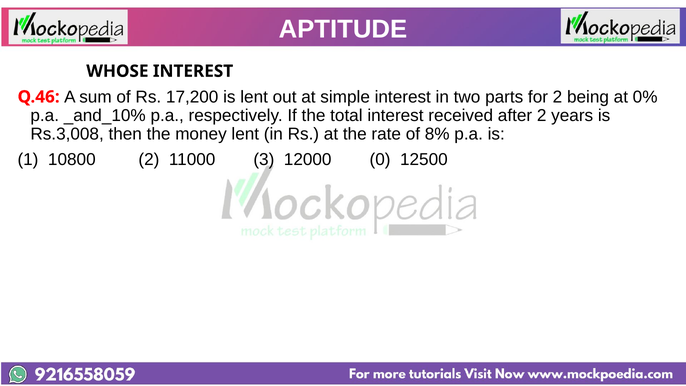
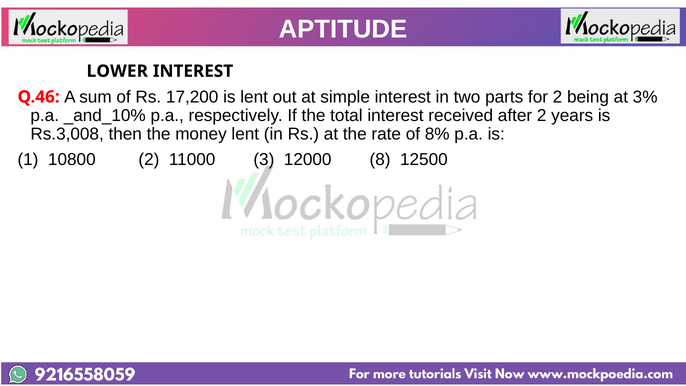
WHOSE: WHOSE -> LOWER
0%: 0% -> 3%
0: 0 -> 8
